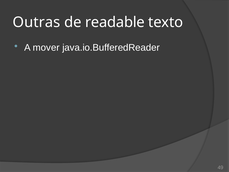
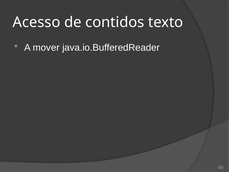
Outras: Outras -> Acesso
readable: readable -> contidos
